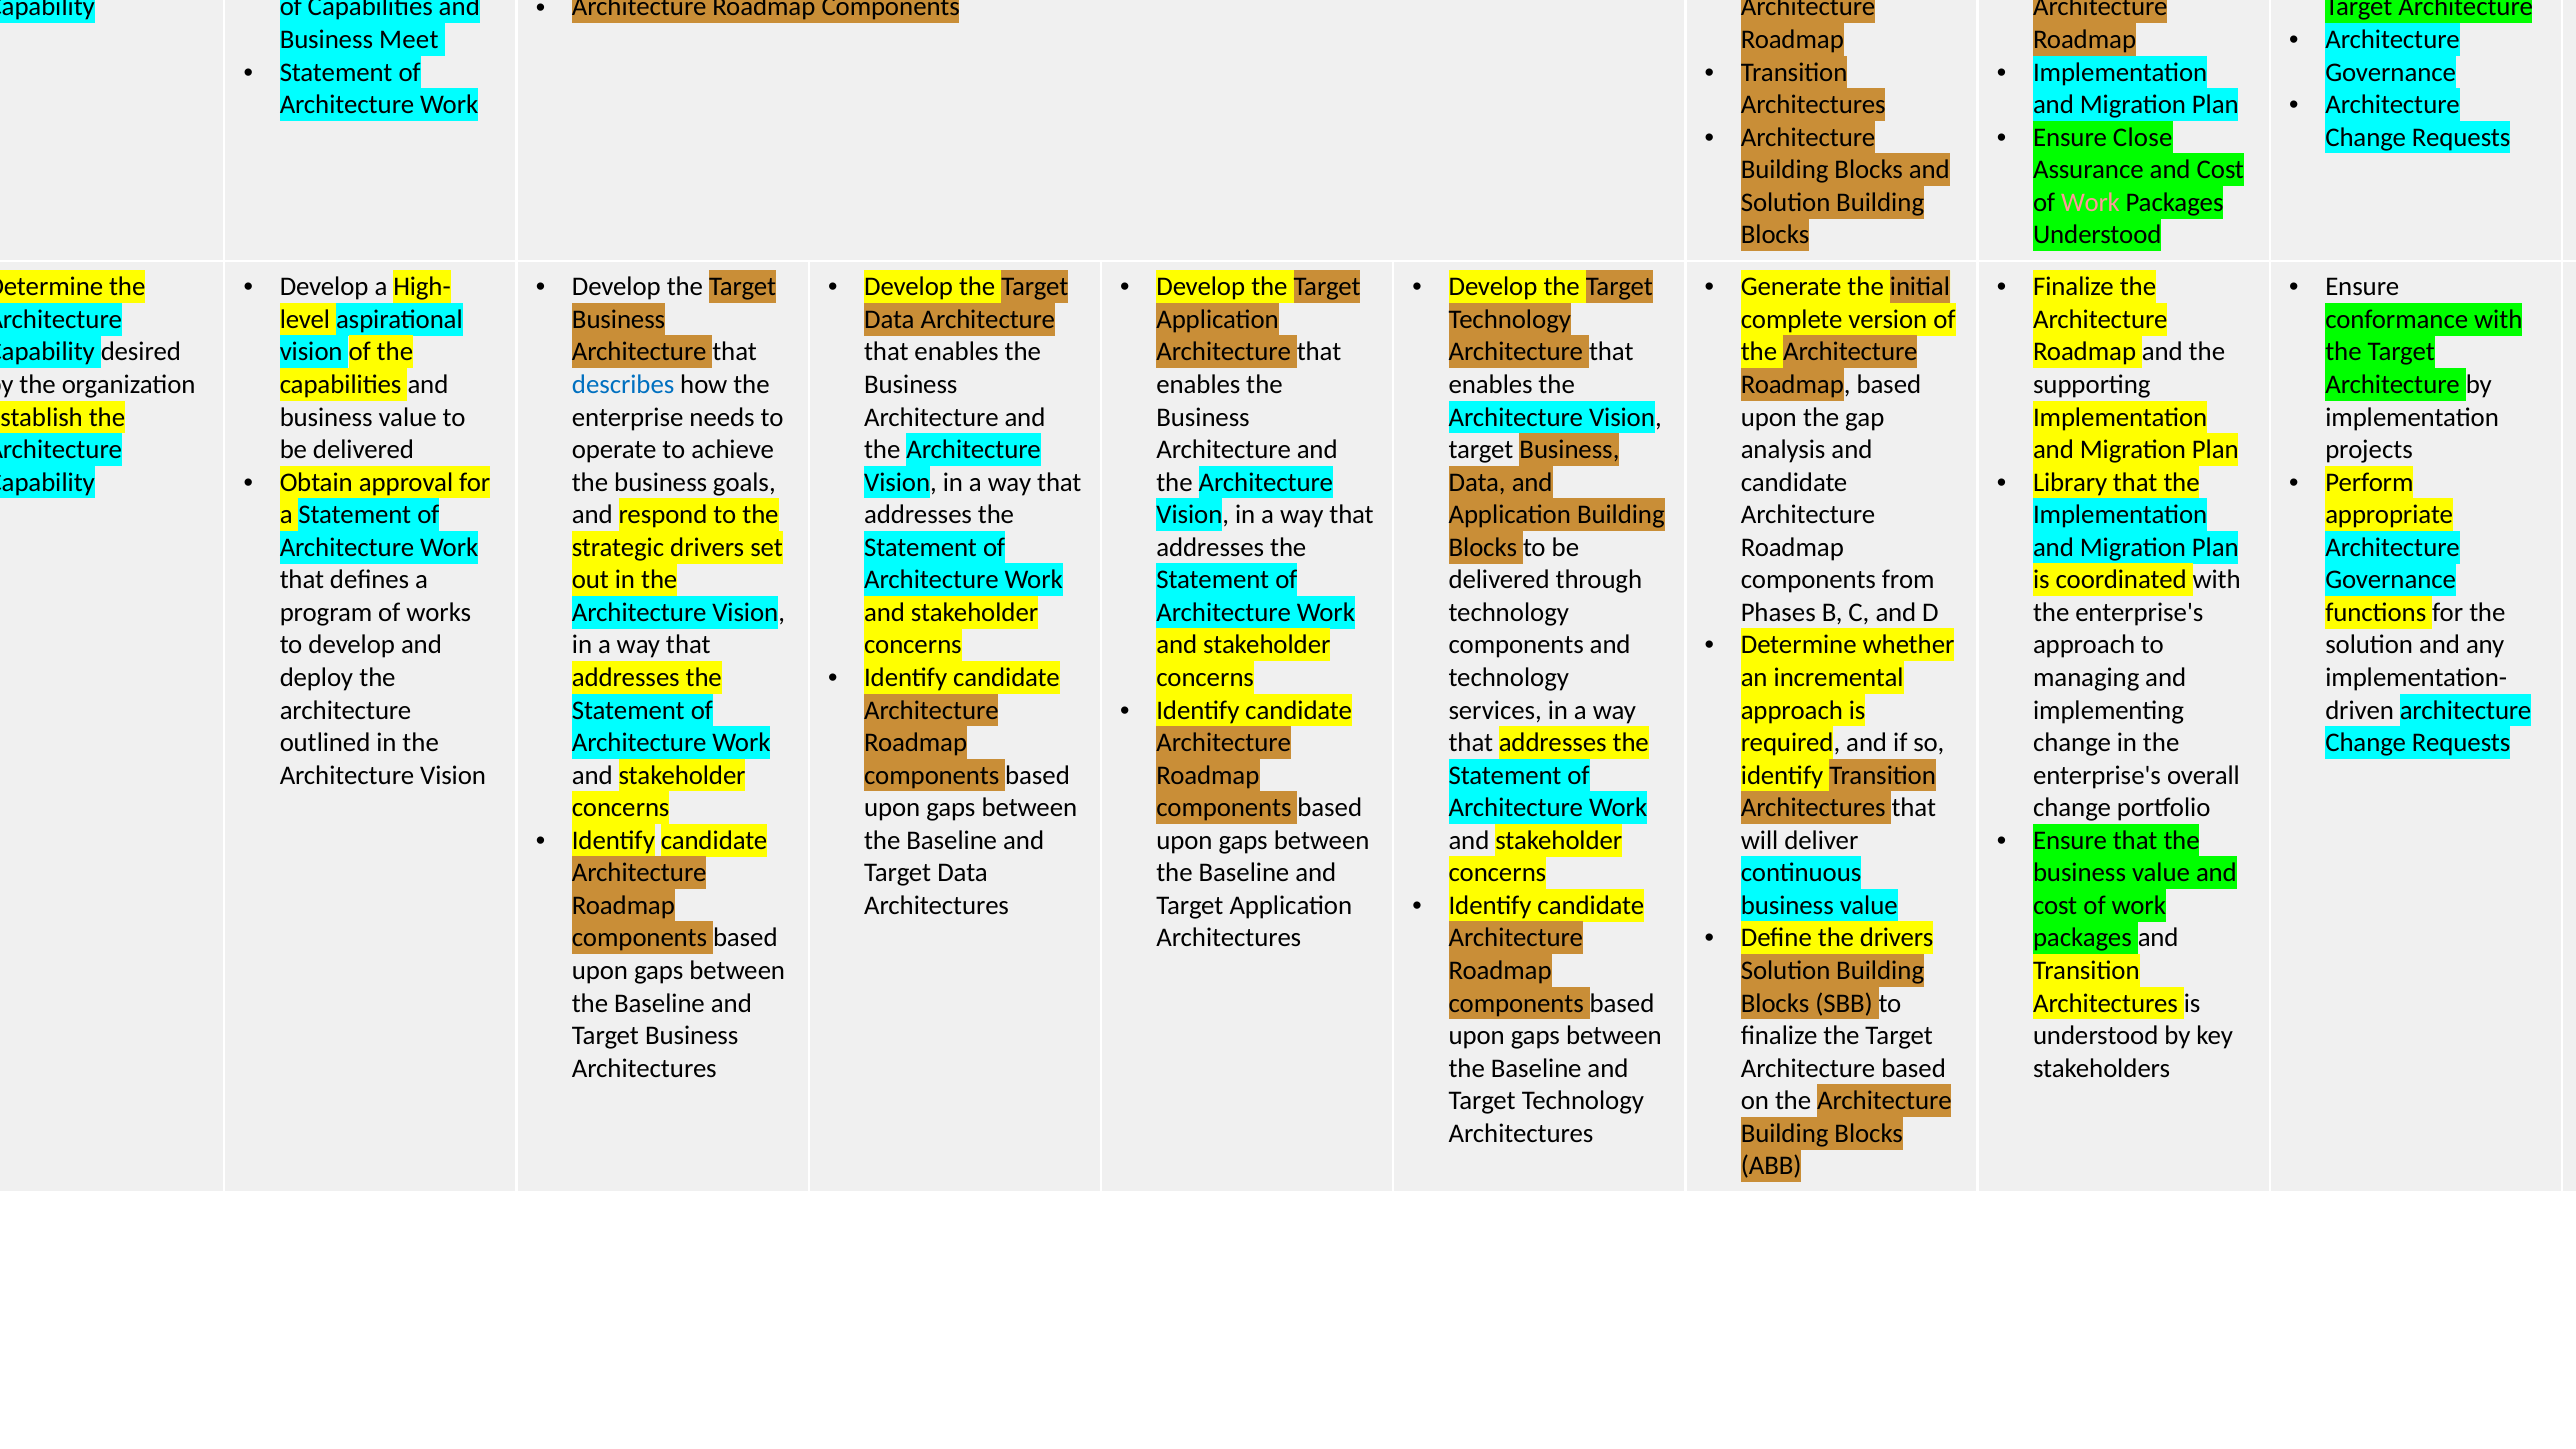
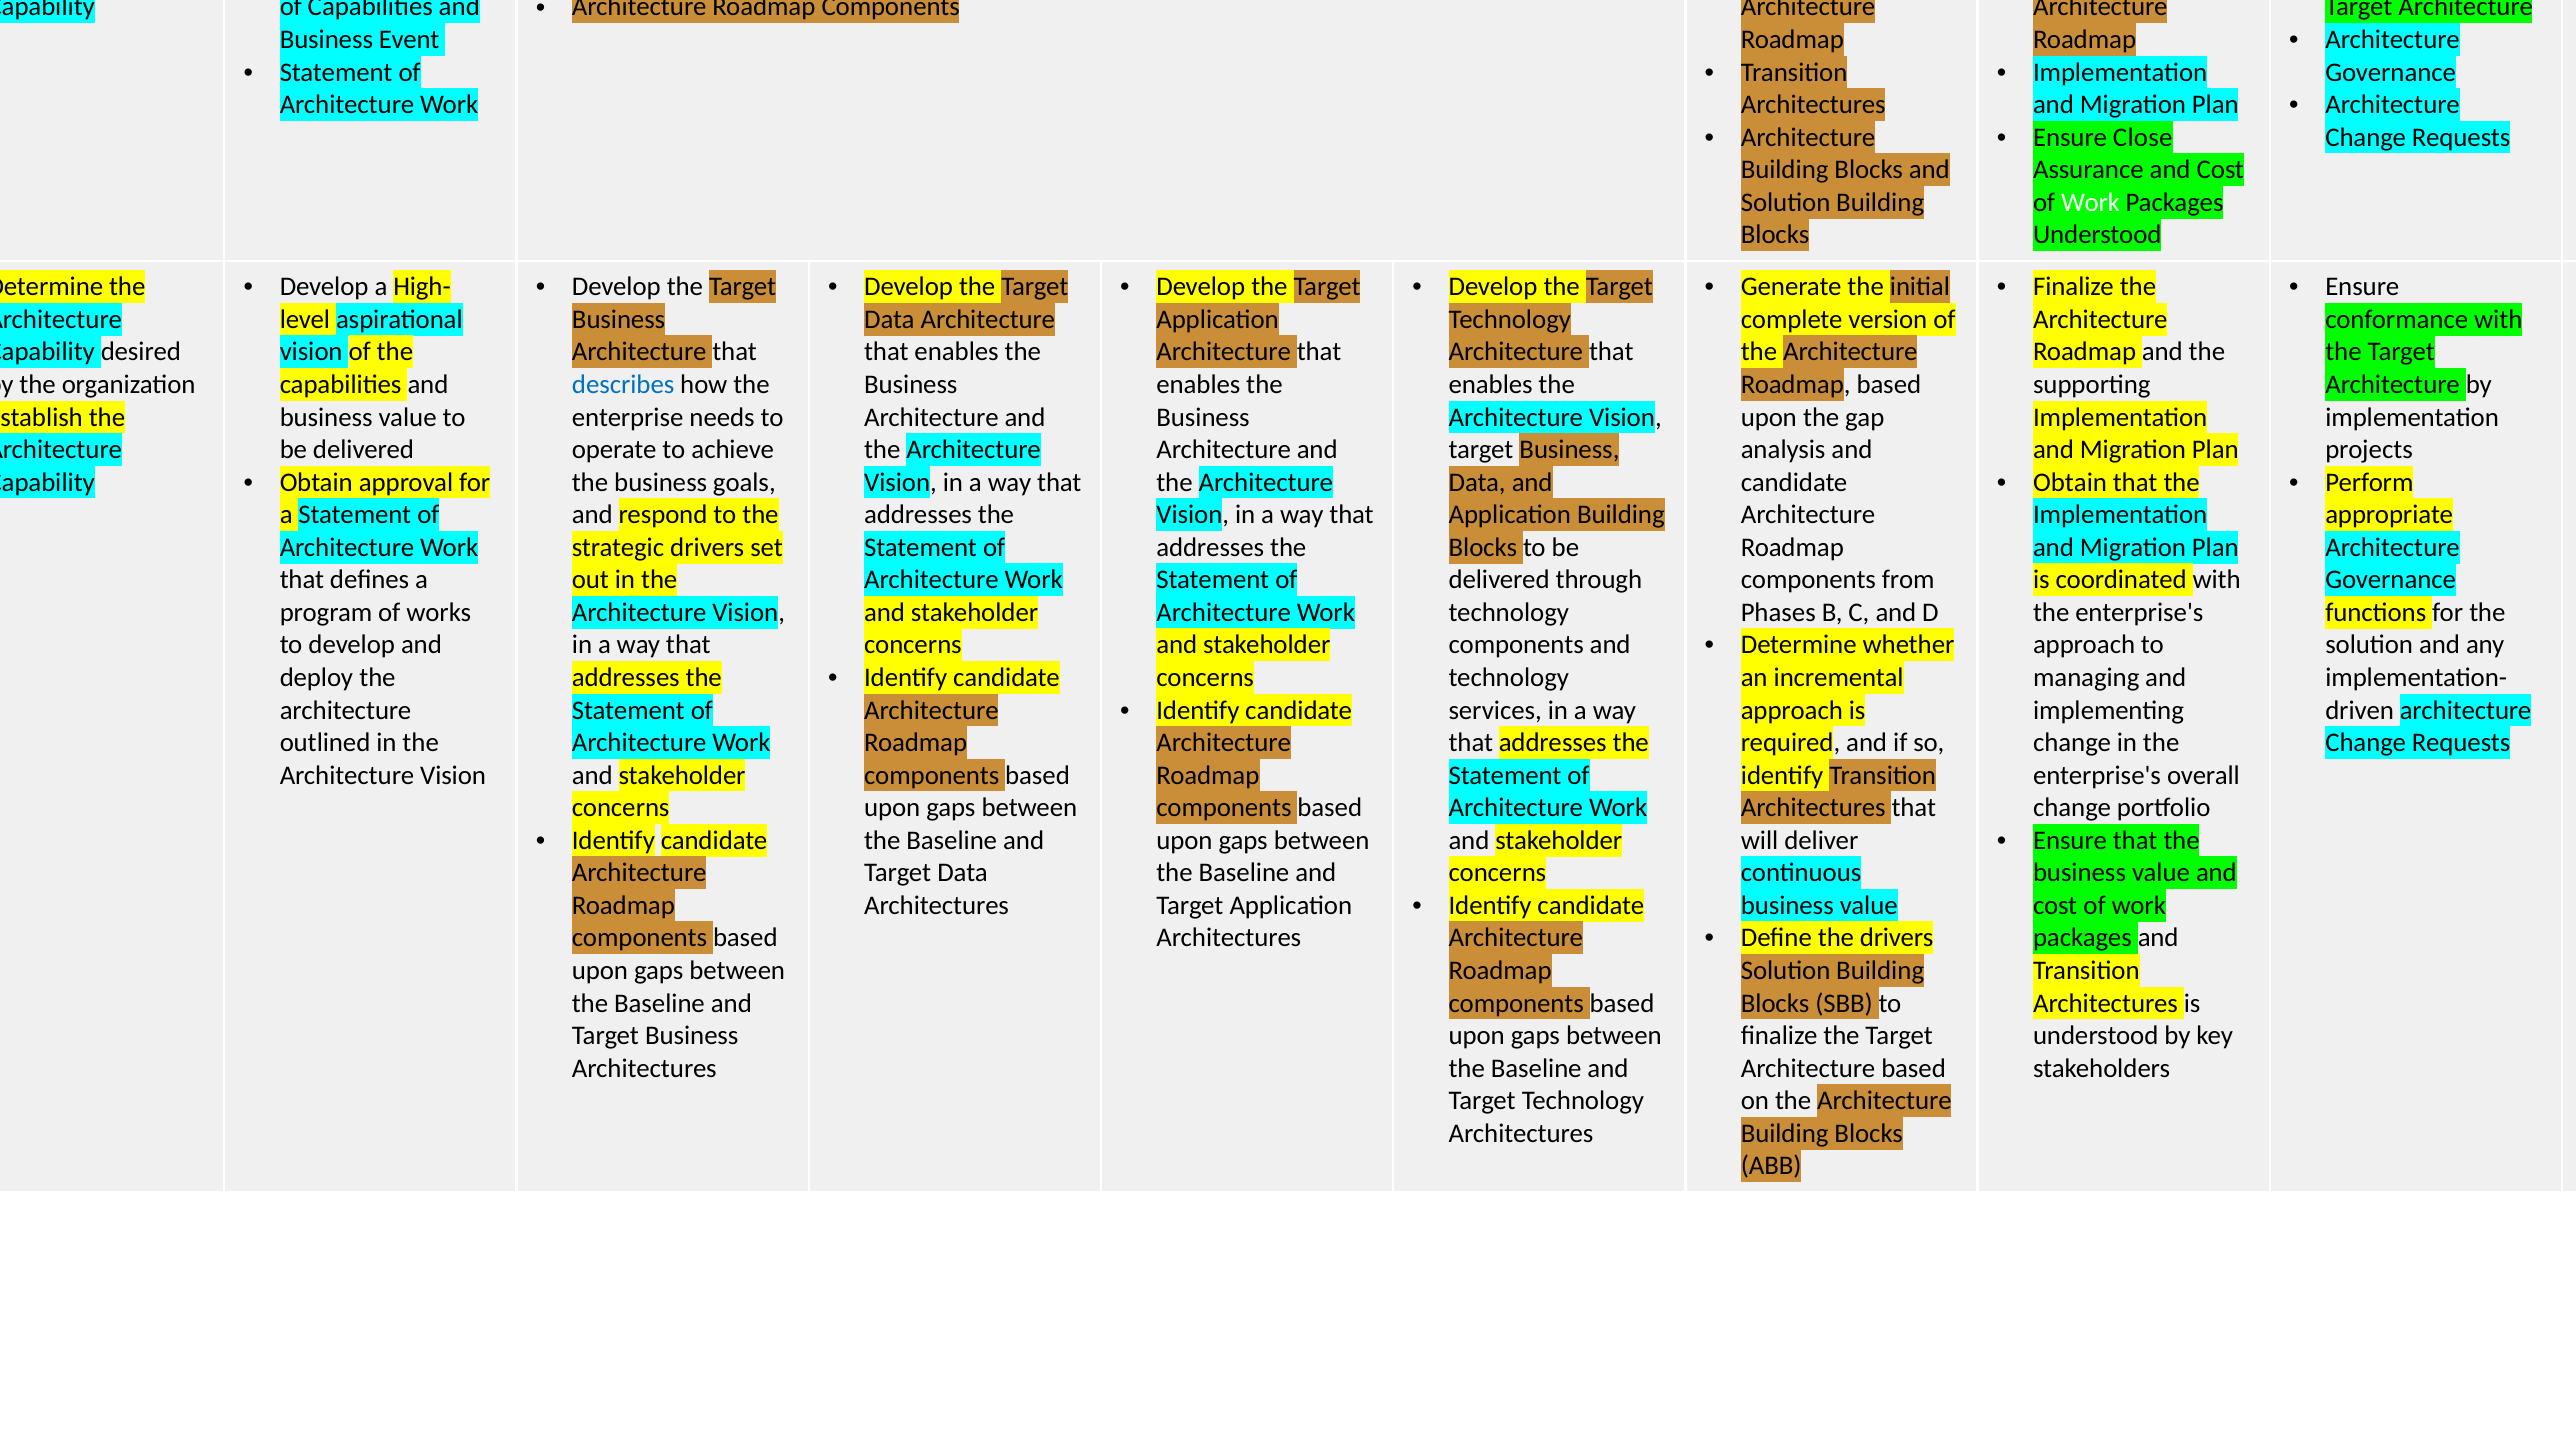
Meet: Meet -> Event
Work at (2090, 202) colour: pink -> white
Library at (2070, 482): Library -> Obtain
